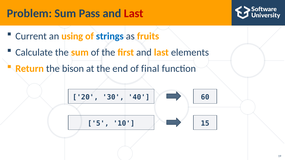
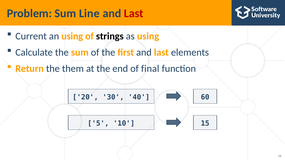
Pass: Pass -> Line
strings colour: blue -> black
as fruits: fruits -> using
bison: bison -> them
